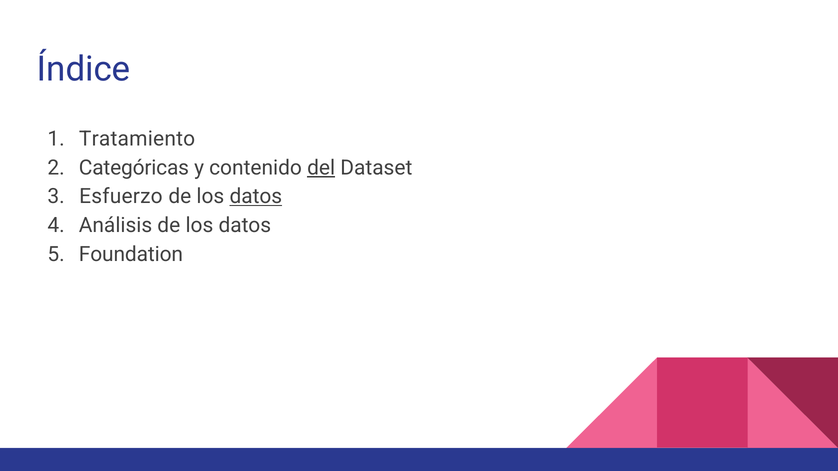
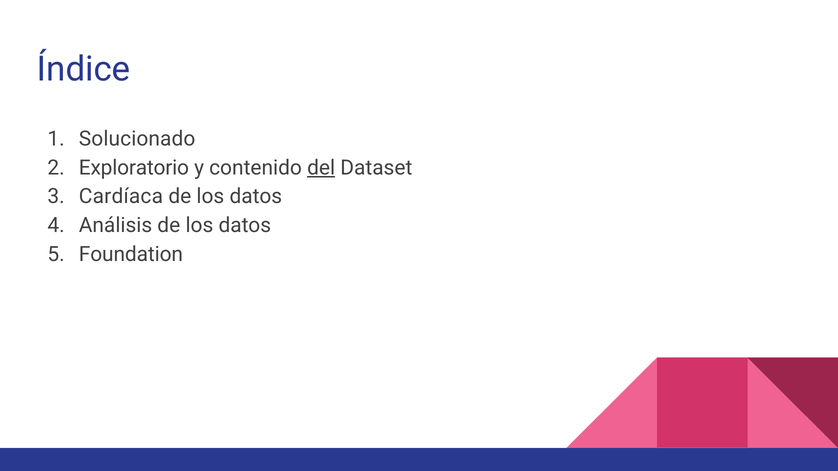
Tratamiento: Tratamiento -> Solucionado
Categóricas: Categóricas -> Exploratorio
Esfuerzo: Esfuerzo -> Cardíaca
datos at (256, 197) underline: present -> none
